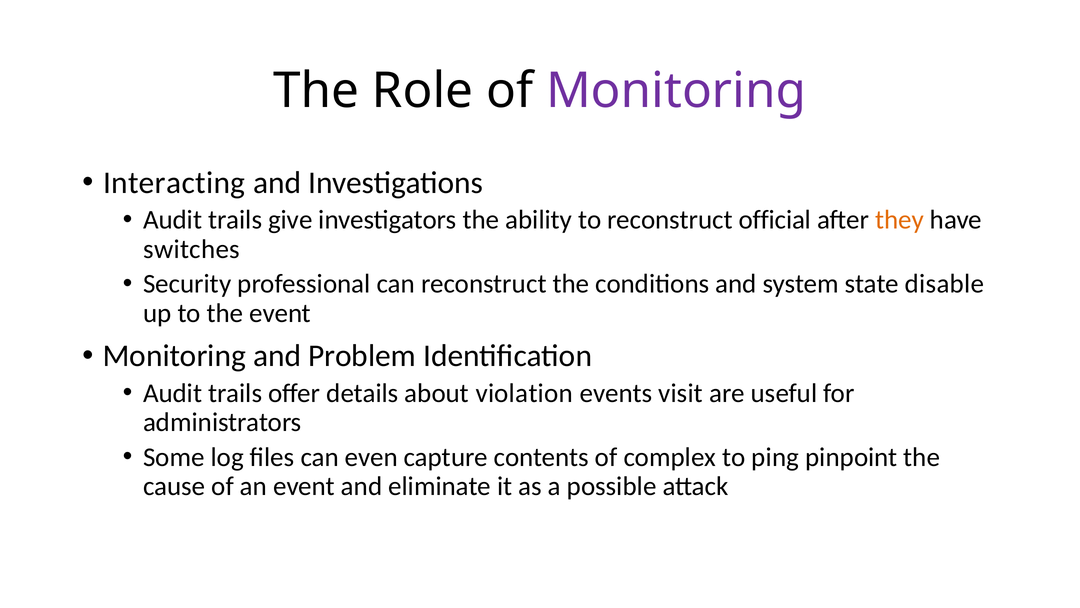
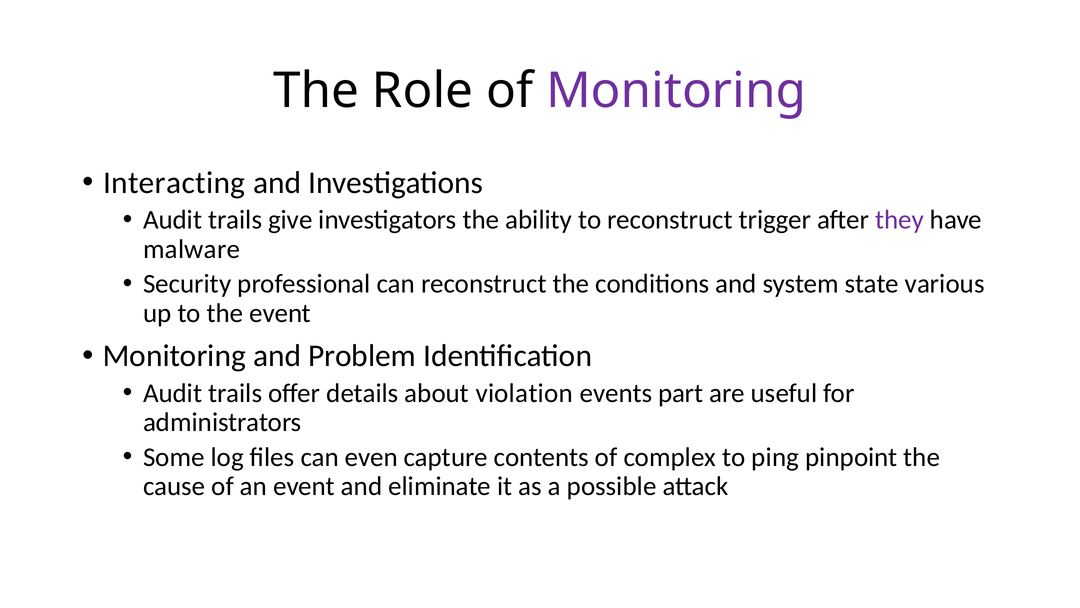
official: official -> trigger
they colour: orange -> purple
switches: switches -> malware
disable: disable -> various
visit: visit -> part
